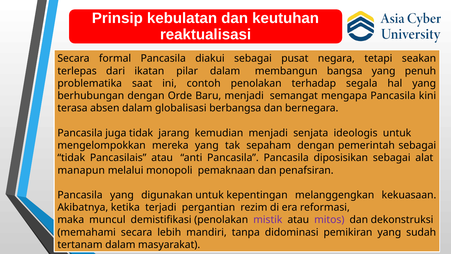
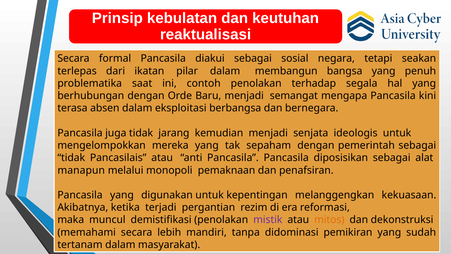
pusat: pusat -> sosial
globalisasi: globalisasi -> eksploitasi
mitos colour: purple -> orange
